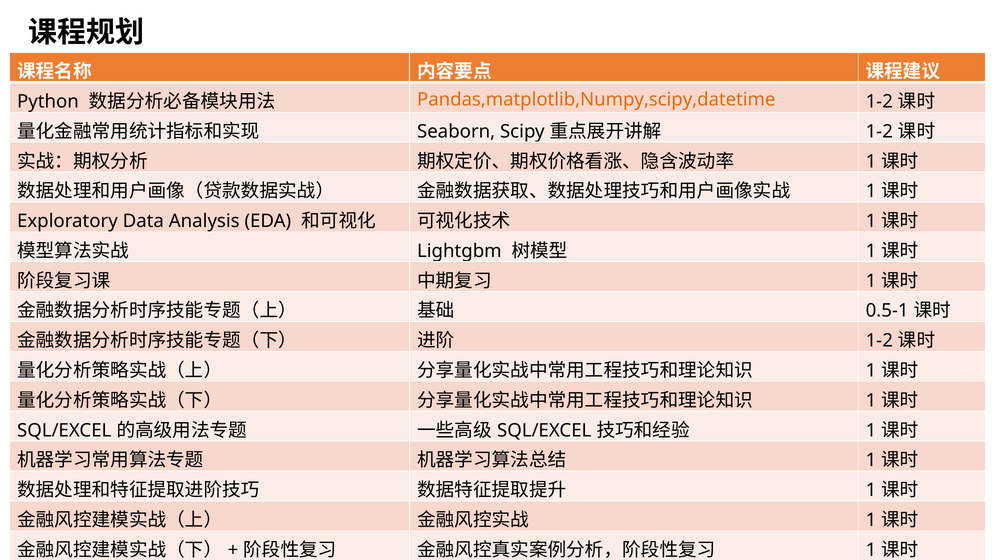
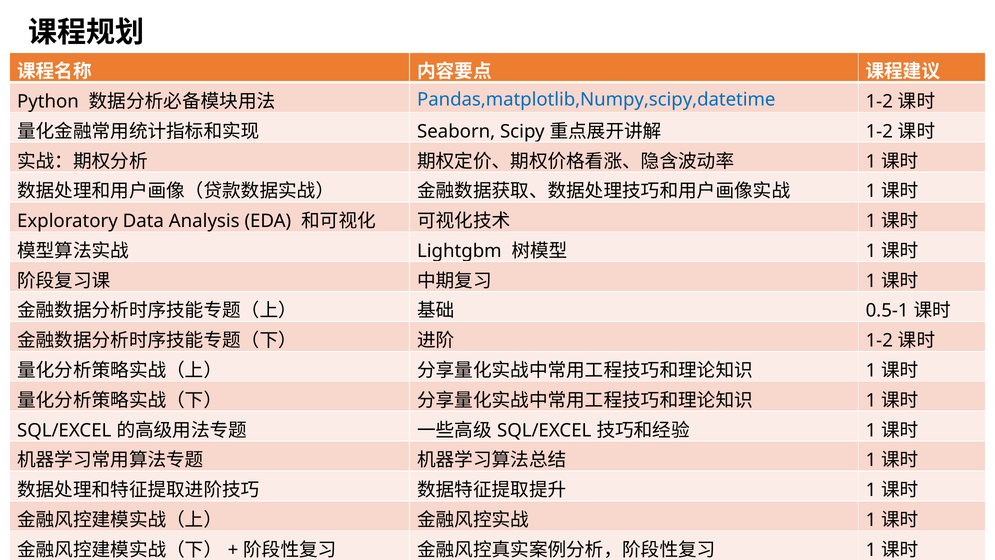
Pandas,matplotlib,Numpy,scipy,datetime colour: orange -> blue
